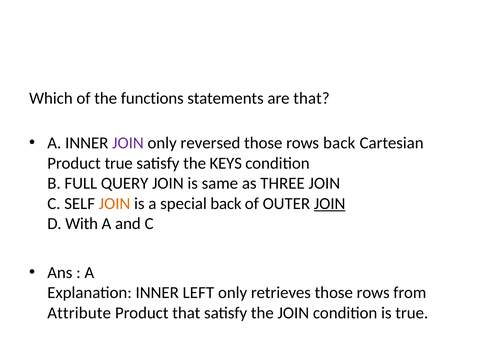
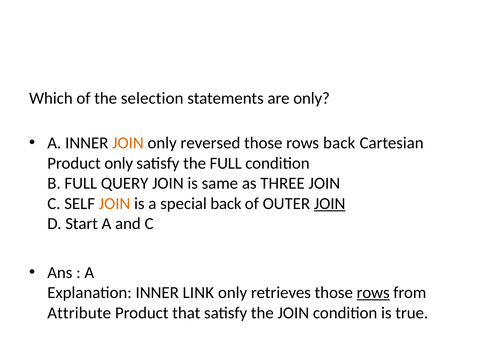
functions: functions -> selection
are that: that -> only
JOIN at (128, 143) colour: purple -> orange
Product true: true -> only
the KEYS: KEYS -> FULL
With: With -> Start
LEFT: LEFT -> LINK
rows at (373, 293) underline: none -> present
